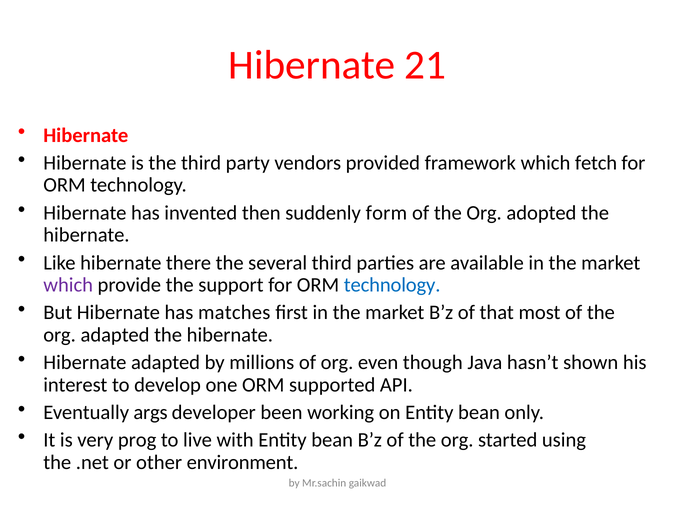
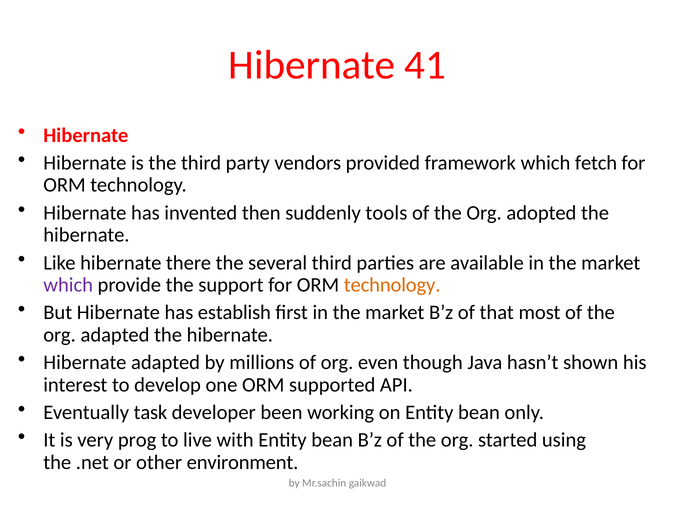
21: 21 -> 41
form: form -> tools
technology at (392, 285) colour: blue -> orange
matches: matches -> establish
args: args -> task
